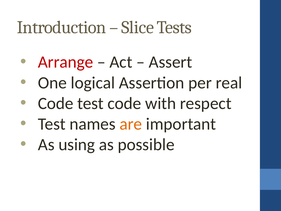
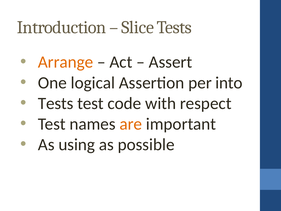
Arrange colour: red -> orange
real: real -> into
Code at (56, 103): Code -> Tests
